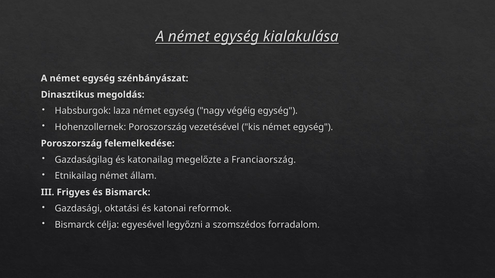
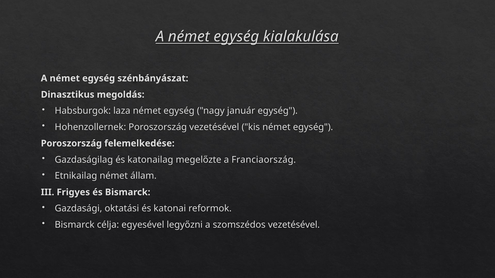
végéig: végéig -> január
szomszédos forradalom: forradalom -> vezetésével
